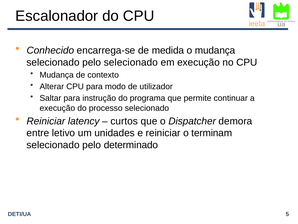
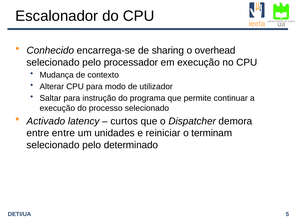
medida: medida -> sharing
o mudança: mudança -> overhead
pelo selecionado: selecionado -> processador
Reiniciar at (46, 121): Reiniciar -> Activado
entre letivo: letivo -> entre
